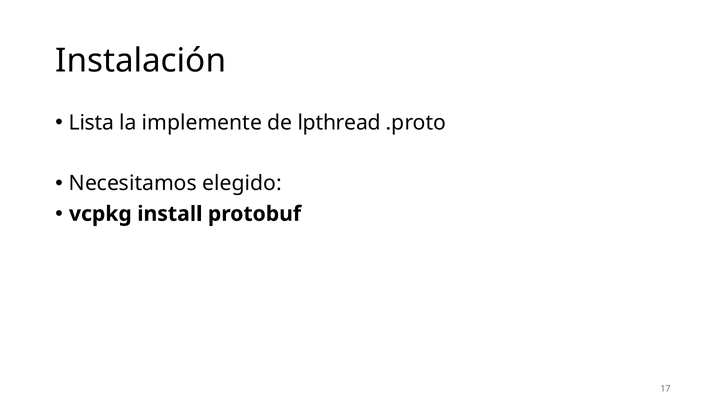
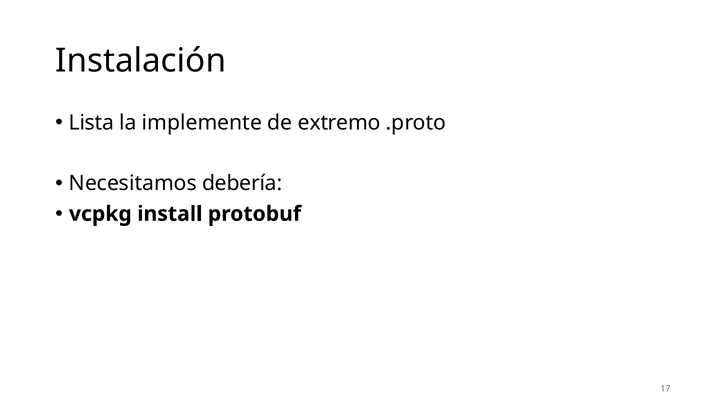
lpthread: lpthread -> extremo
elegido: elegido -> debería
